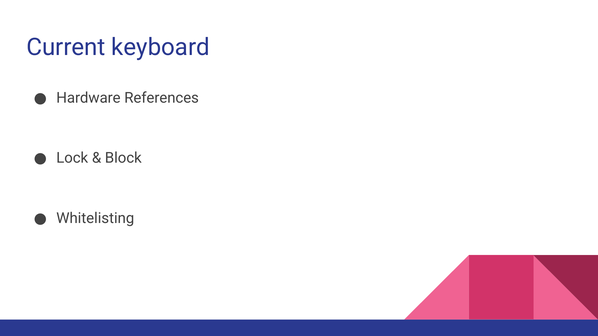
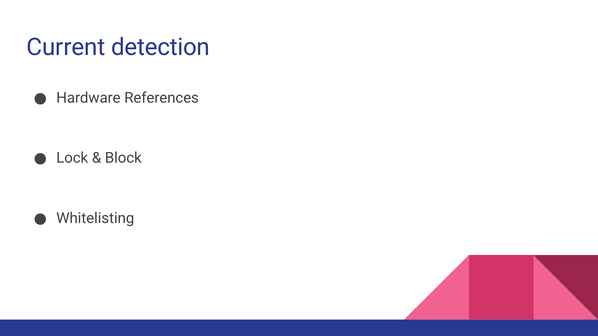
keyboard: keyboard -> detection
